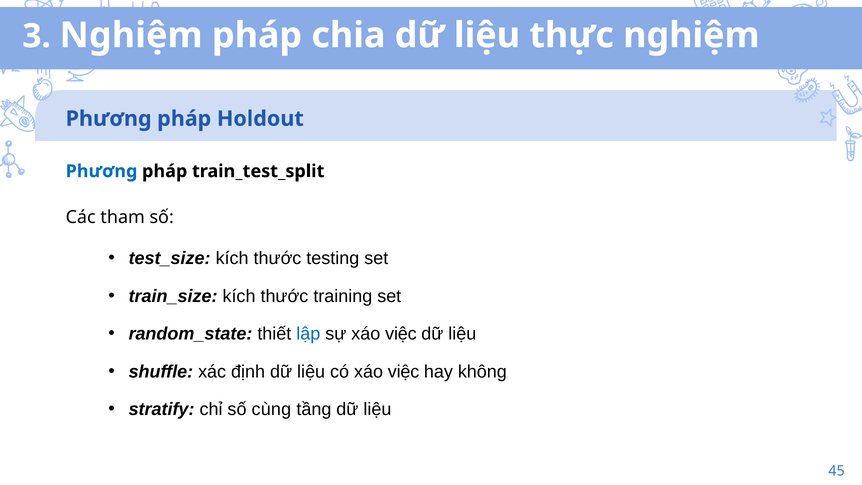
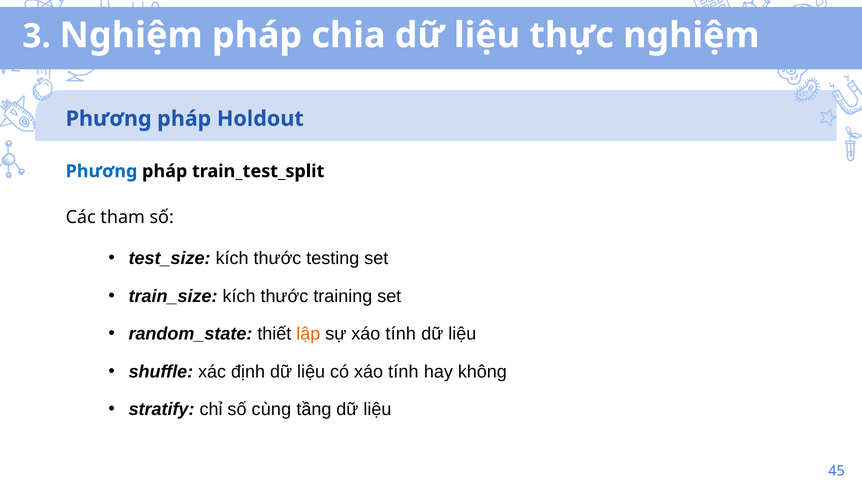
lập colour: blue -> orange
sự xáo việc: việc -> tính
có xáo việc: việc -> tính
